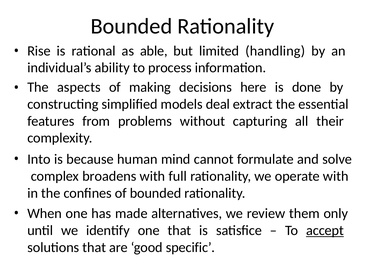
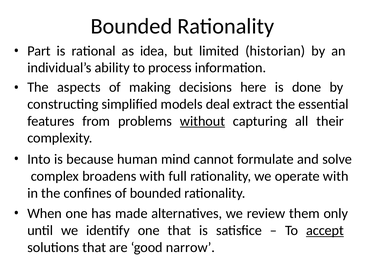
Rise: Rise -> Part
able: able -> idea
handling: handling -> historian
without underline: none -> present
specific: specific -> narrow
